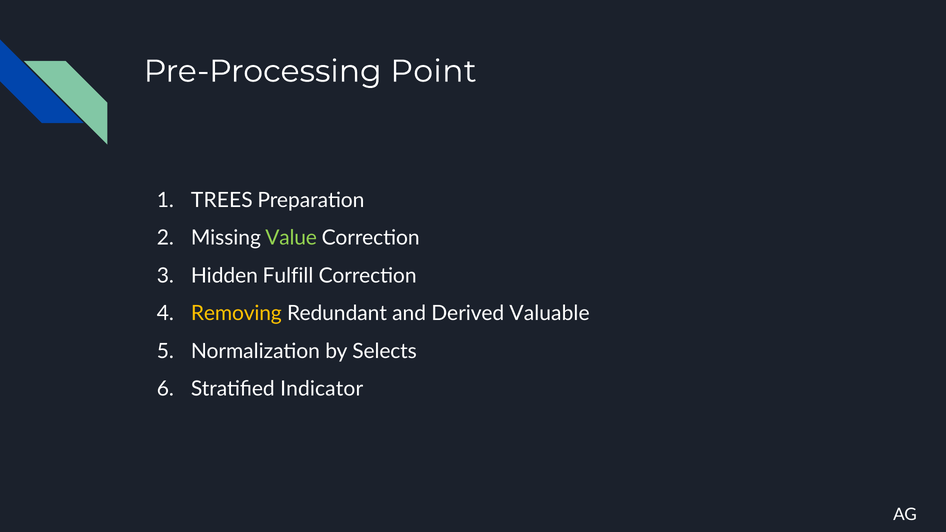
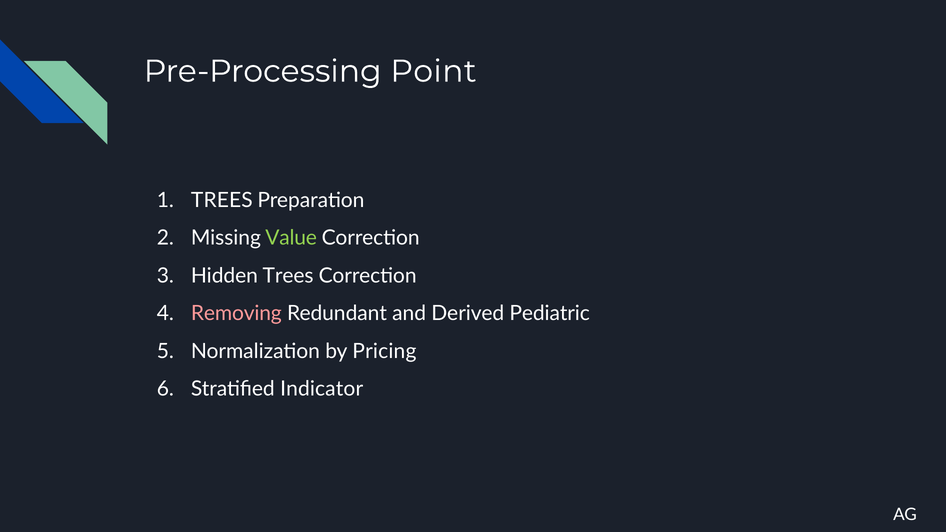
Hidden Fulfill: Fulfill -> Trees
Removing colour: yellow -> pink
Valuable: Valuable -> Pediatric
Selects: Selects -> Pricing
